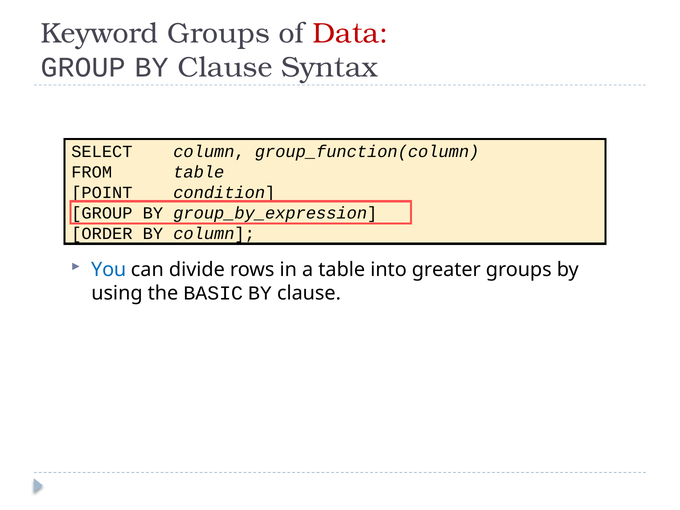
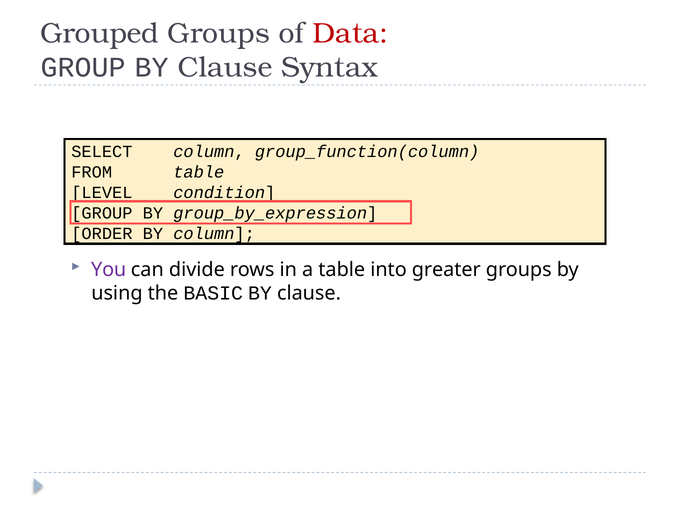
Keyword: Keyword -> Grouped
POINT: POINT -> LEVEL
You colour: blue -> purple
